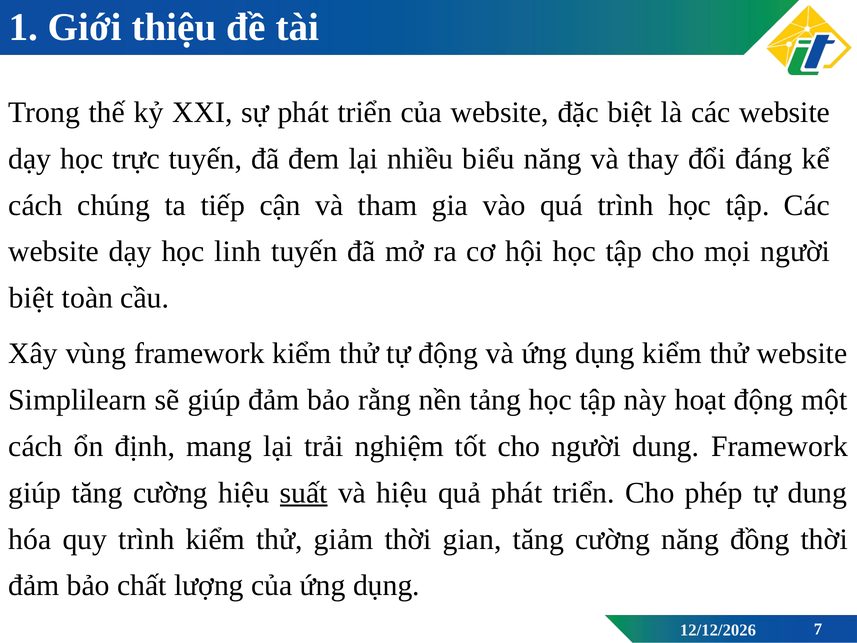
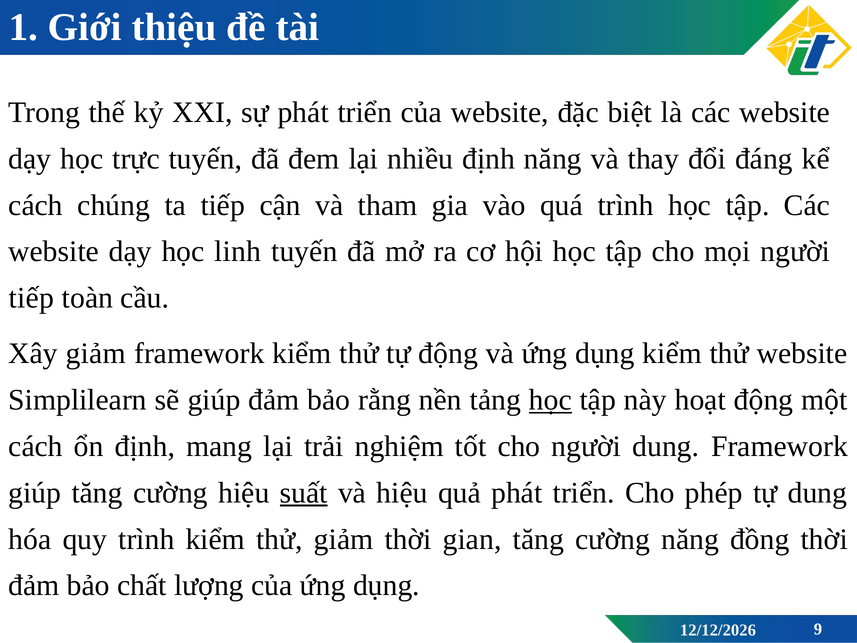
nhiều biểu: biểu -> định
biệt at (31, 298): biệt -> tiếp
Xây vùng: vùng -> giảm
học at (550, 400) underline: none -> present
7: 7 -> 9
